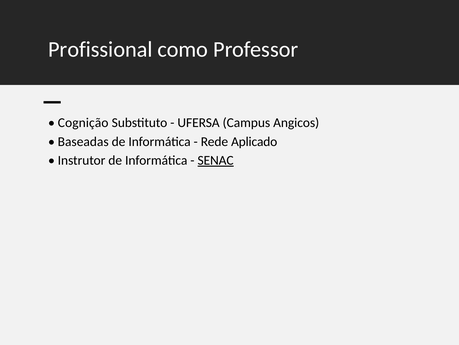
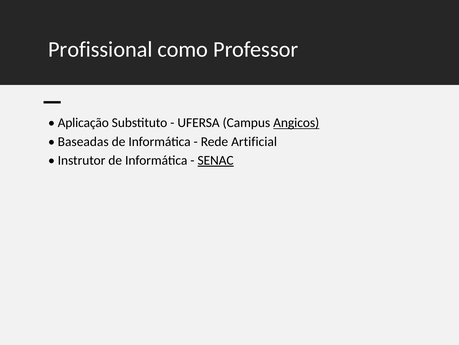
Cognição: Cognição -> Aplicação
Angicos underline: none -> present
Aplicado: Aplicado -> Artificial
